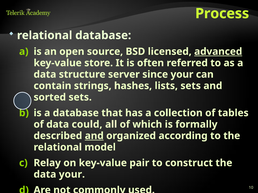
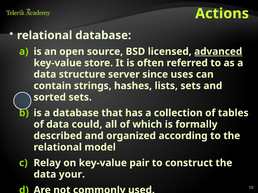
Process: Process -> Actions
since your: your -> uses
and at (94, 136) underline: present -> none
